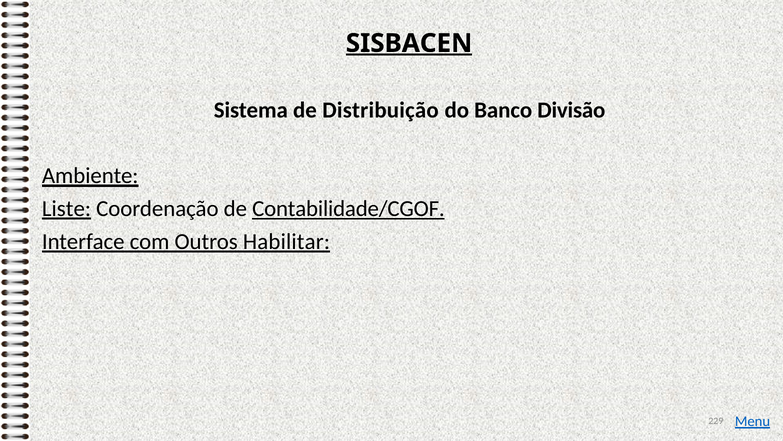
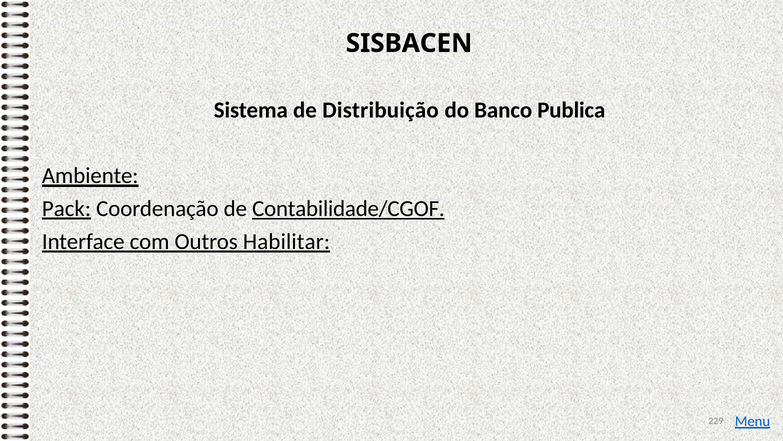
SISBACEN underline: present -> none
Divisão: Divisão -> Publica
Liste: Liste -> Pack
